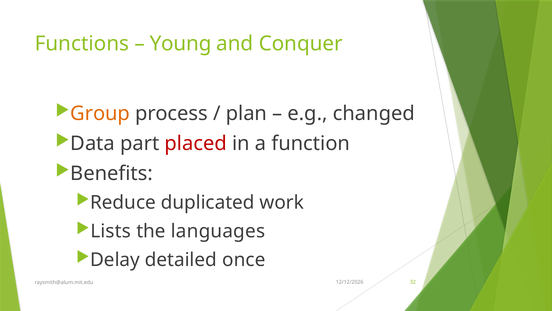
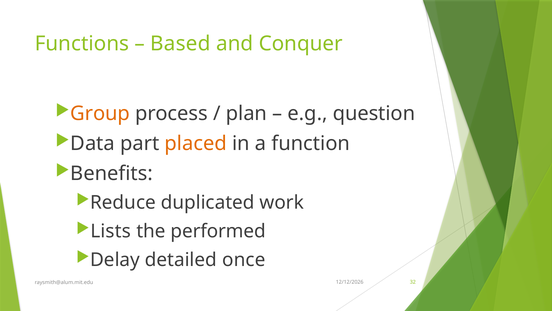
Young: Young -> Based
changed: changed -> question
placed colour: red -> orange
languages: languages -> performed
